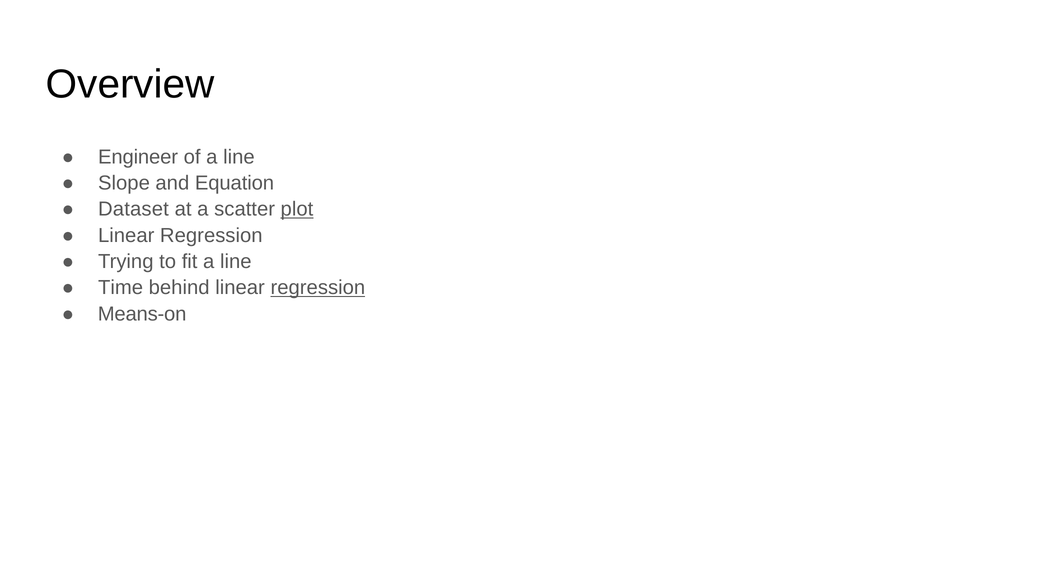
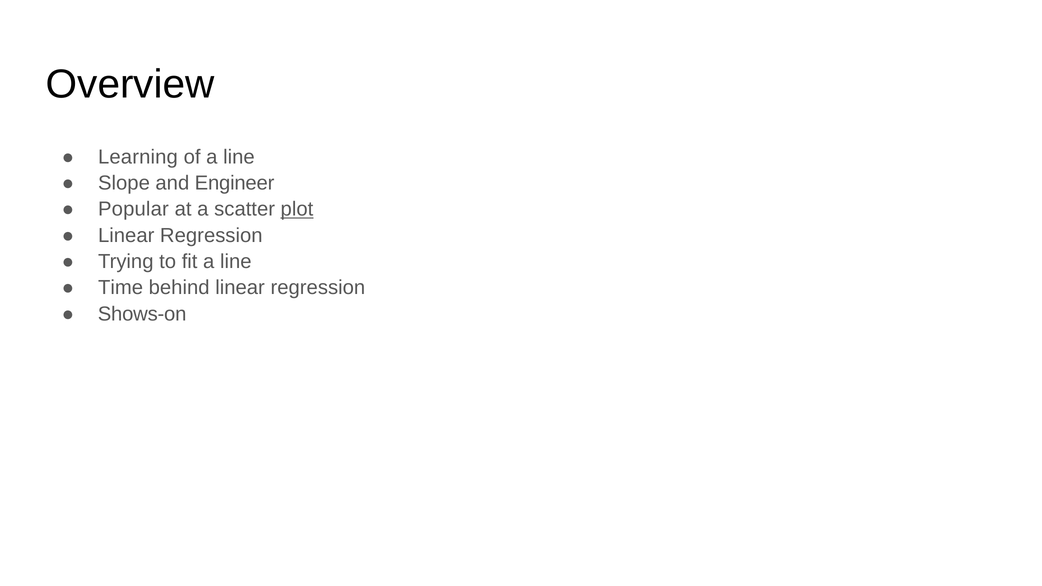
Engineer: Engineer -> Learning
Equation: Equation -> Engineer
Dataset: Dataset -> Popular
regression at (318, 288) underline: present -> none
Means-on: Means-on -> Shows-on
